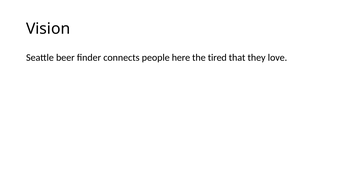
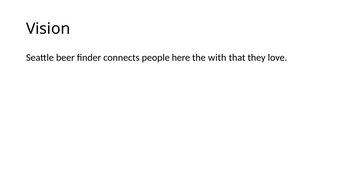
tired: tired -> with
